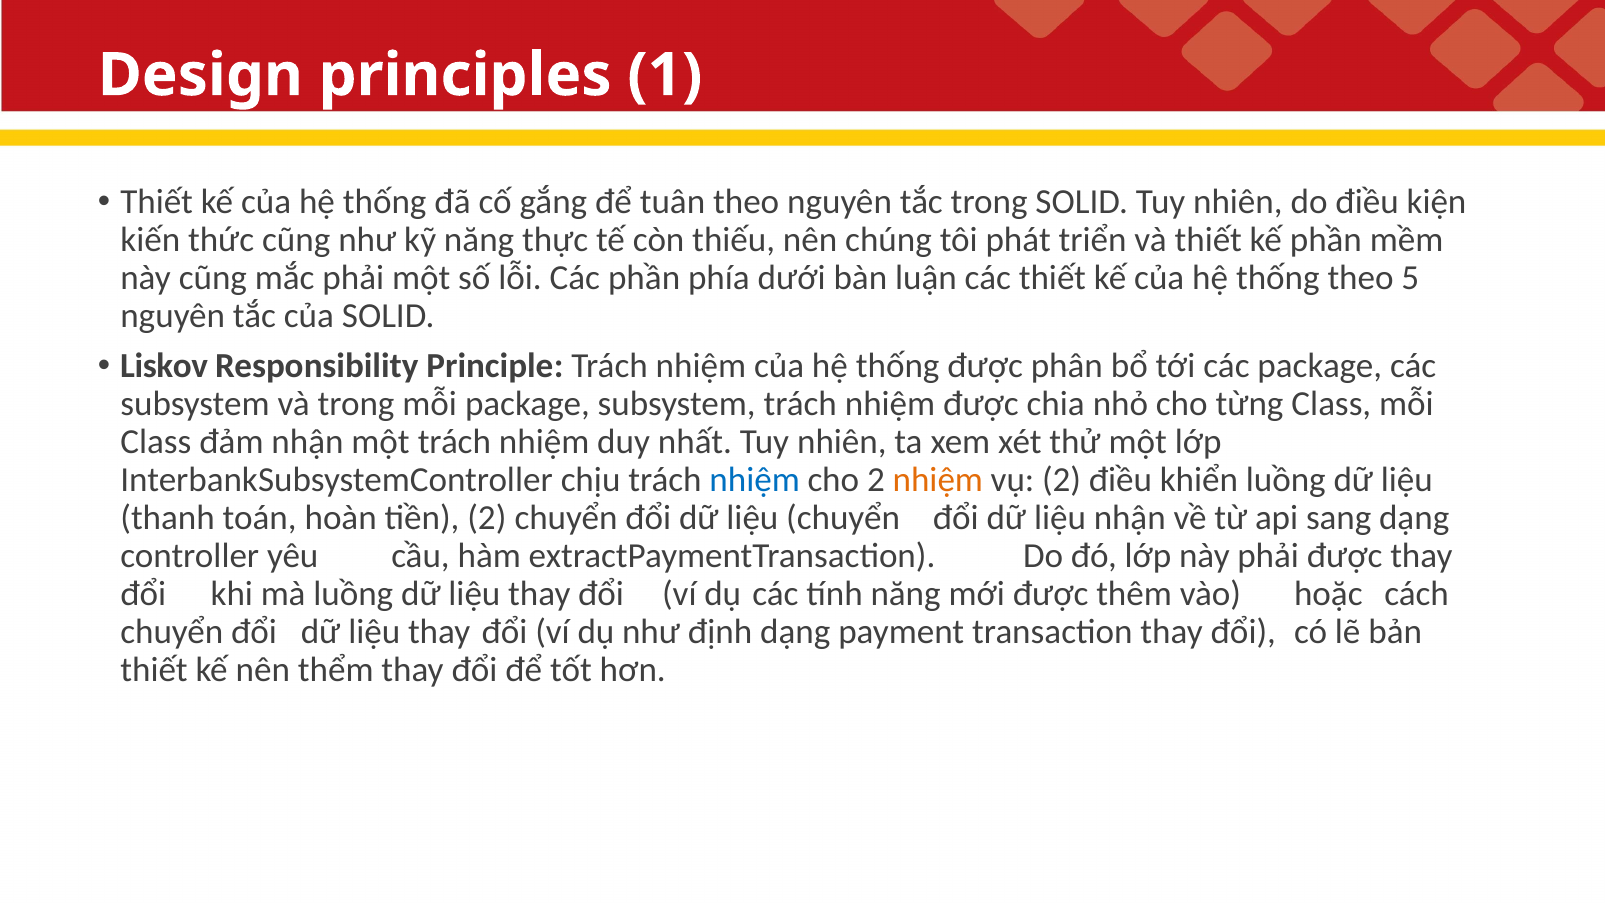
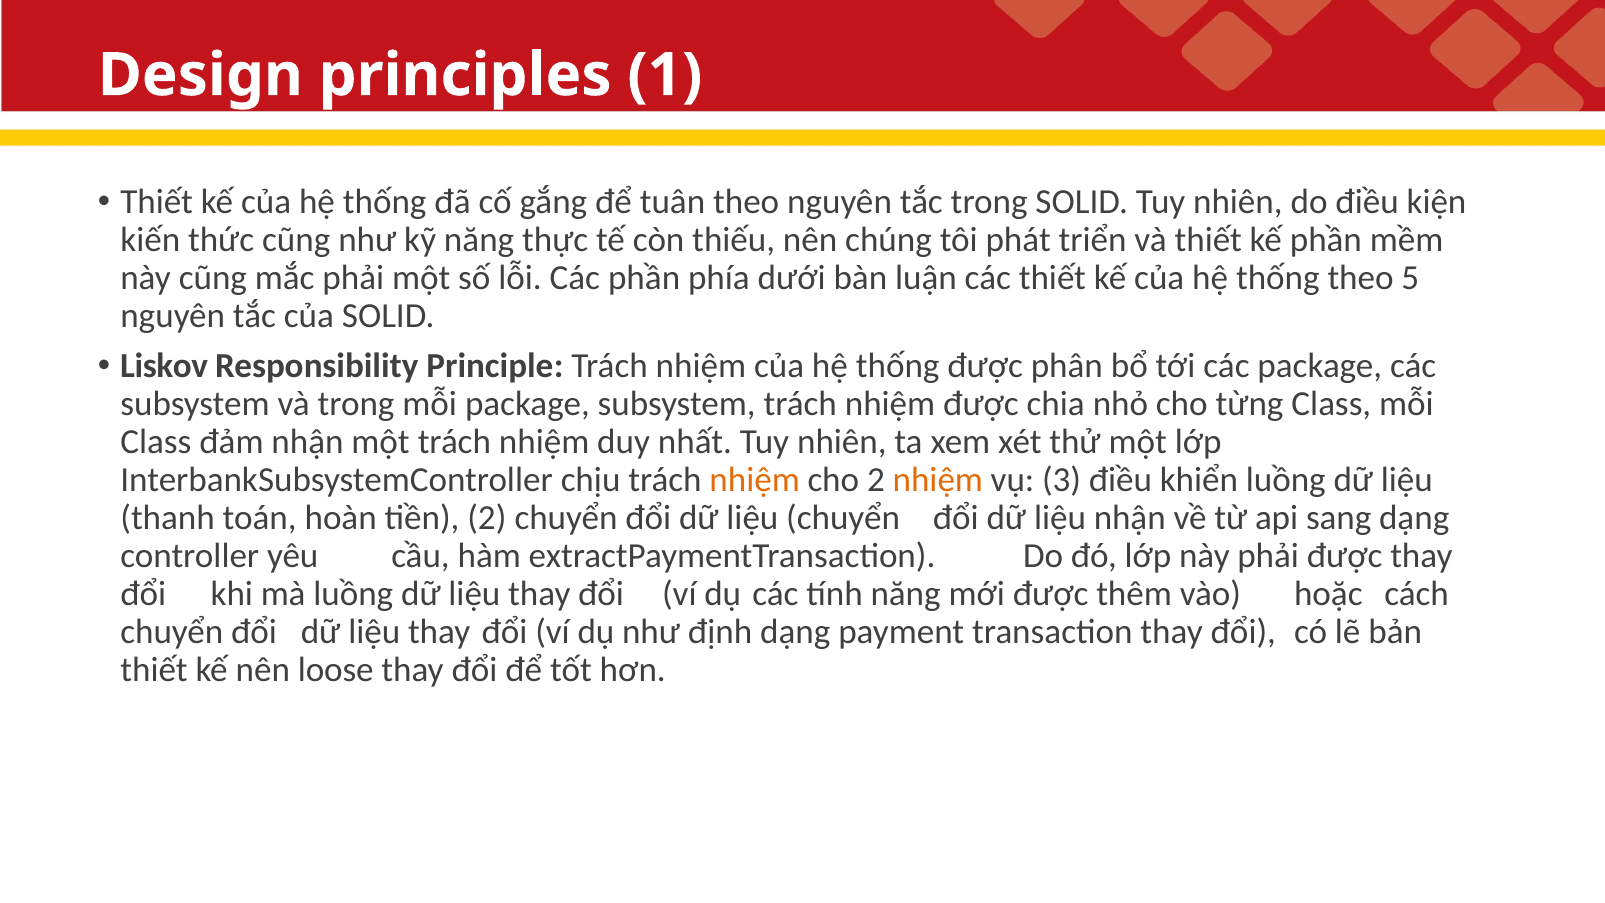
nhiệm at (755, 480) colour: blue -> orange
vụ 2: 2 -> 3
thểm: thểm -> loose
